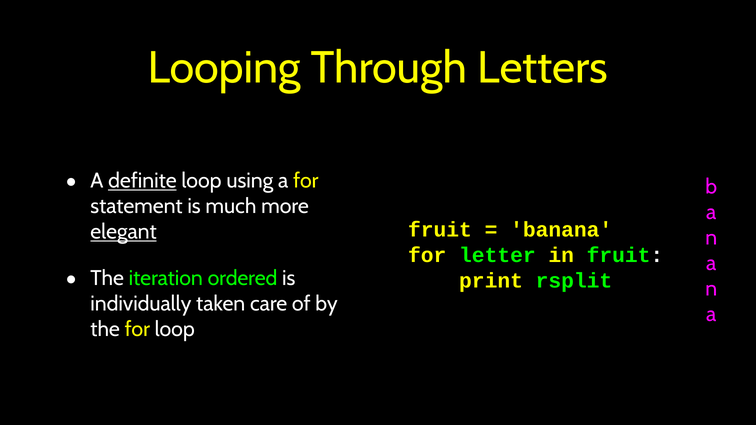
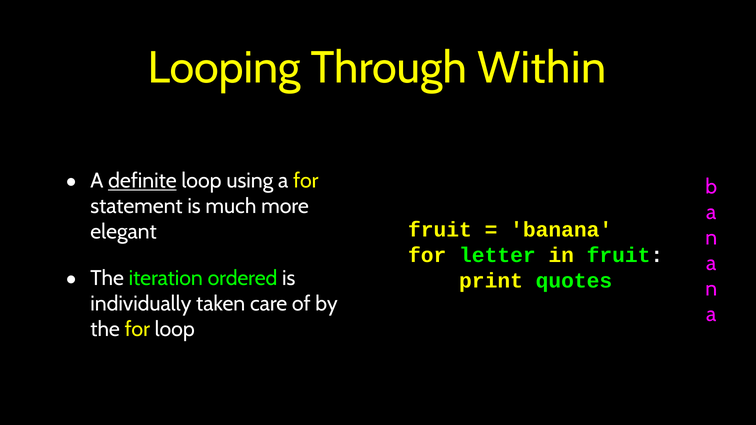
Letters: Letters -> Within
elegant underline: present -> none
rsplit: rsplit -> quotes
